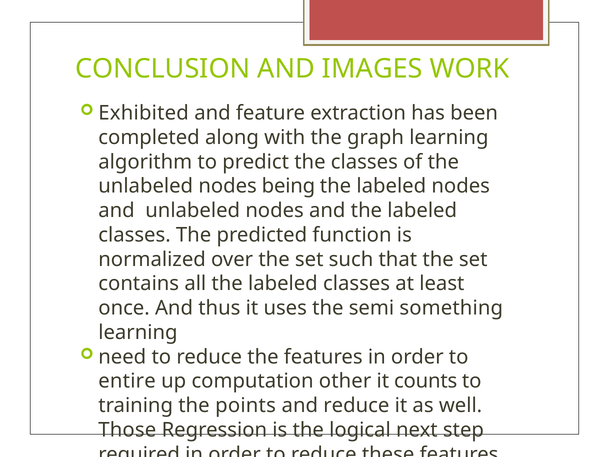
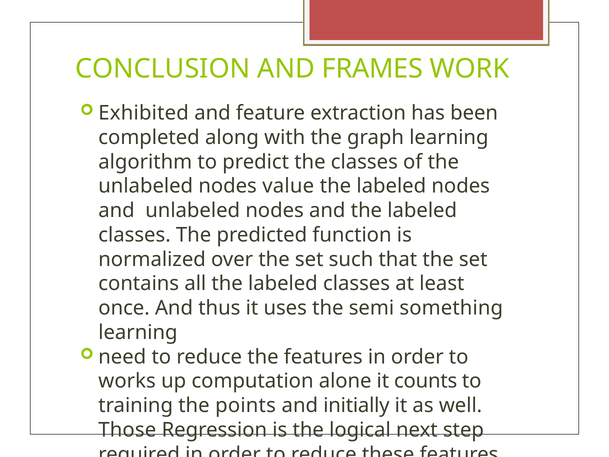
IMAGES: IMAGES -> FRAMES
being: being -> value
entire: entire -> works
other: other -> alone
and reduce: reduce -> initially
